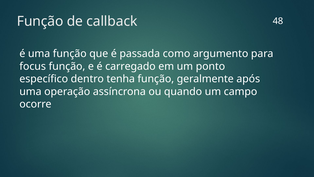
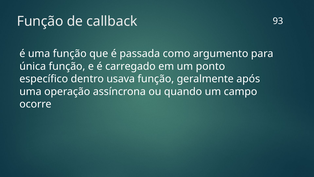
48: 48 -> 93
focus: focus -> única
tenha: tenha -> usava
